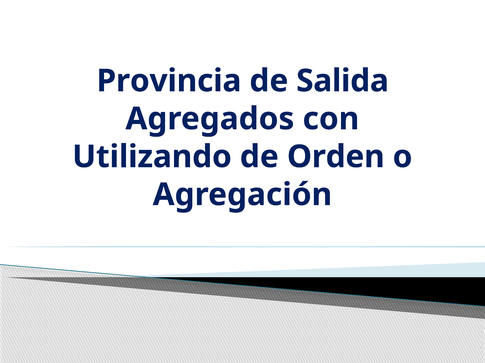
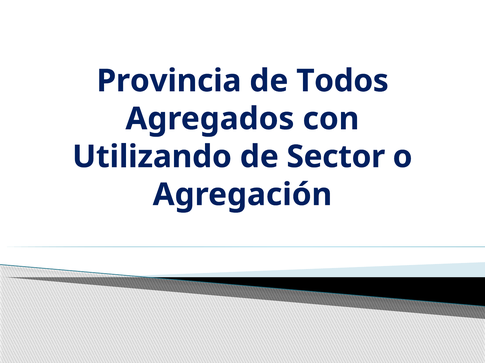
Salida: Salida -> Todos
Orden: Orden -> Sector
